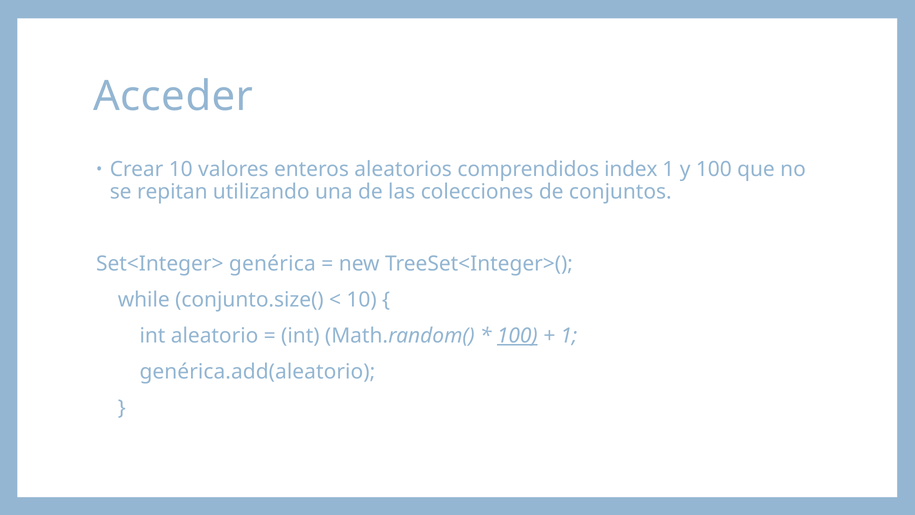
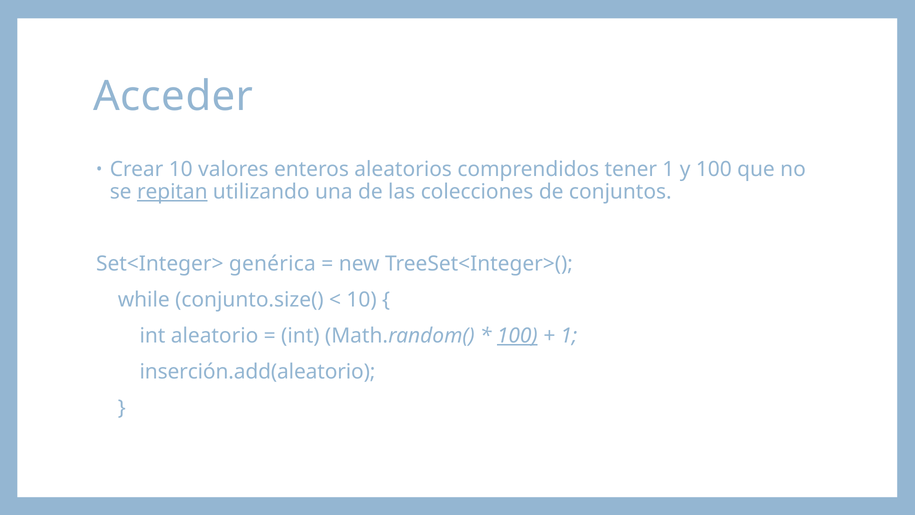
index: index -> tener
repitan underline: none -> present
genérica.add(aleatorio: genérica.add(aleatorio -> inserción.add(aleatorio
